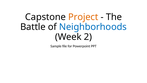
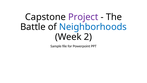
Project colour: orange -> purple
